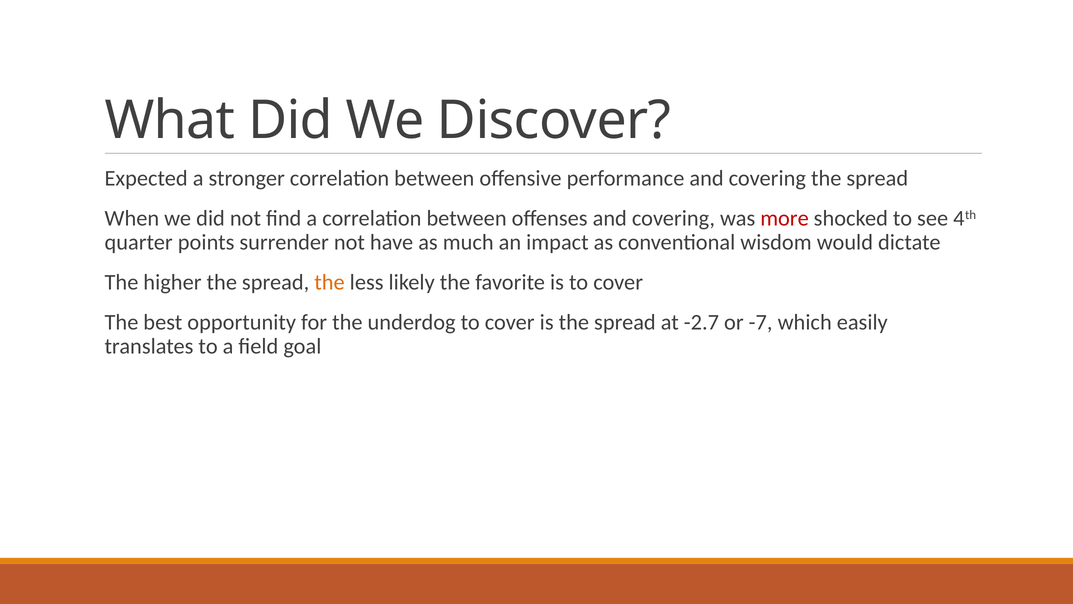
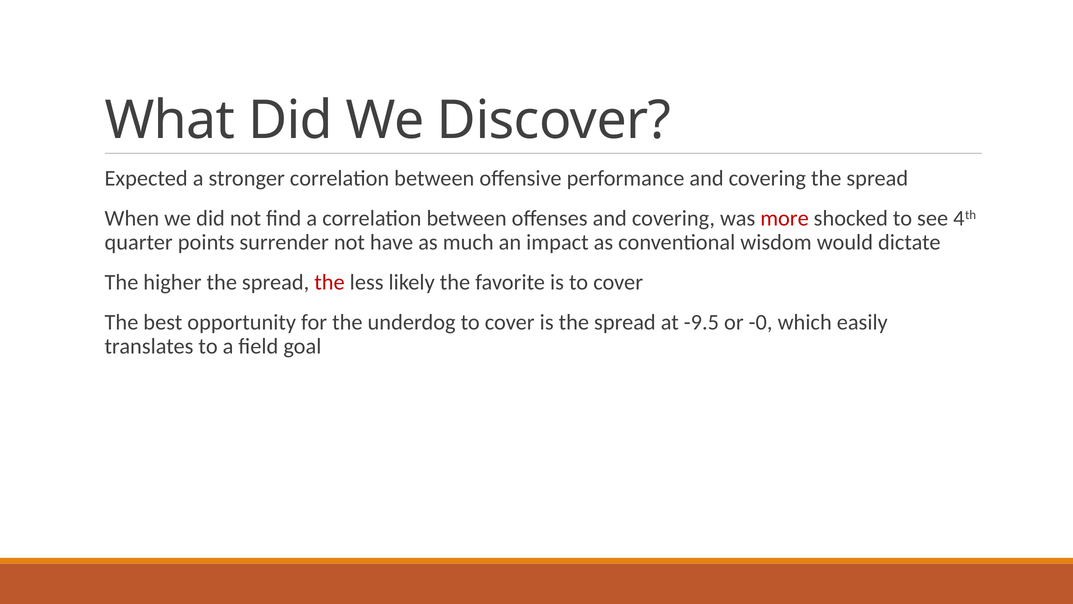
the at (329, 282) colour: orange -> red
-2.7: -2.7 -> -9.5
-7: -7 -> -0
